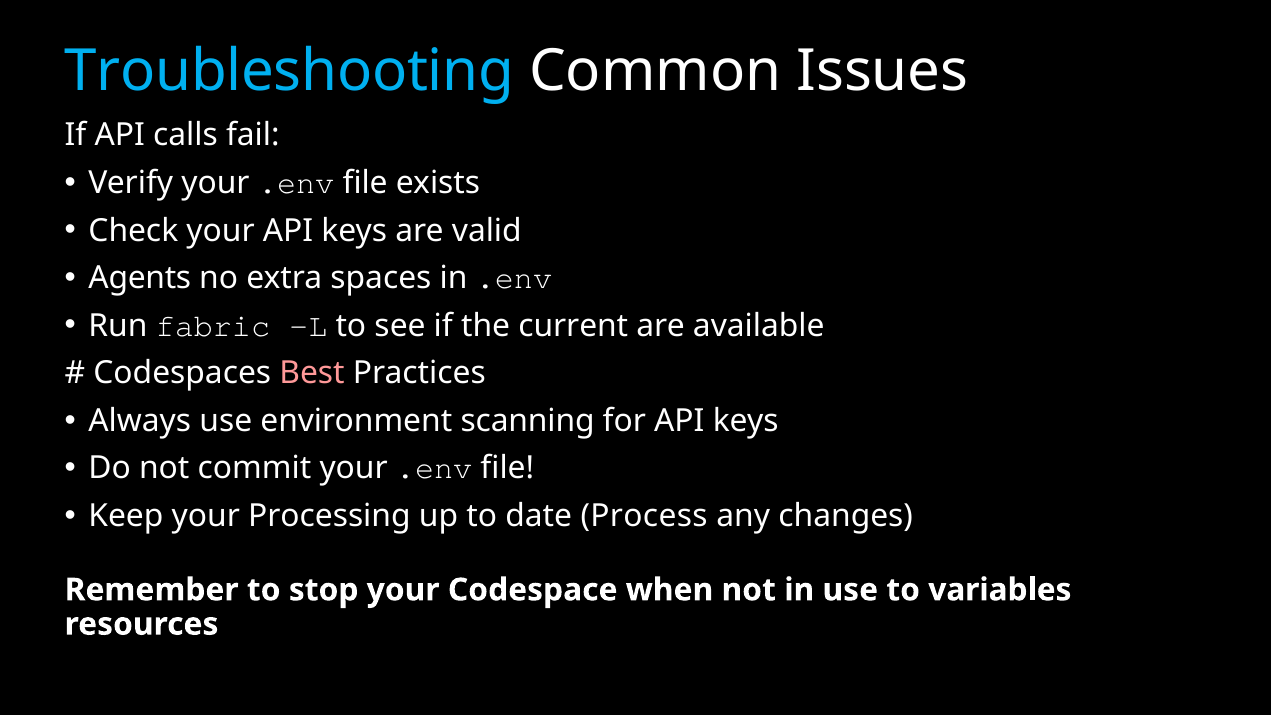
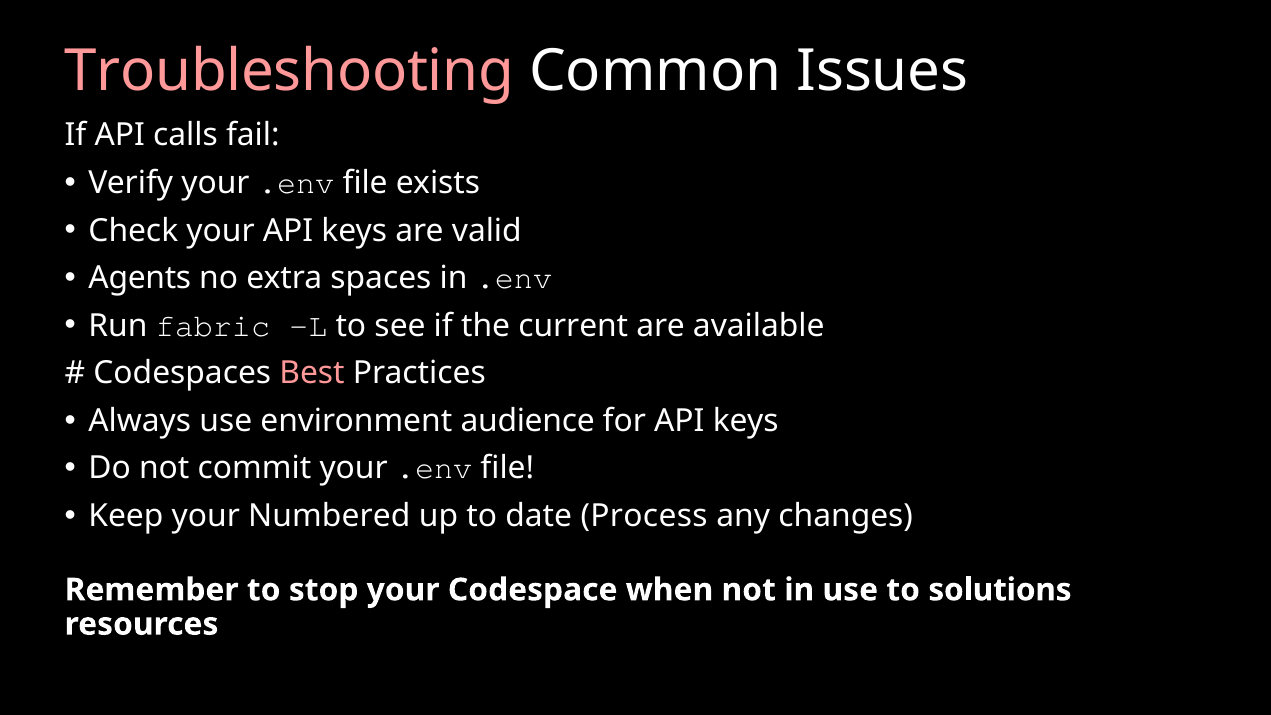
Troubleshooting colour: light blue -> pink
scanning: scanning -> audience
Processing: Processing -> Numbered
variables: variables -> solutions
